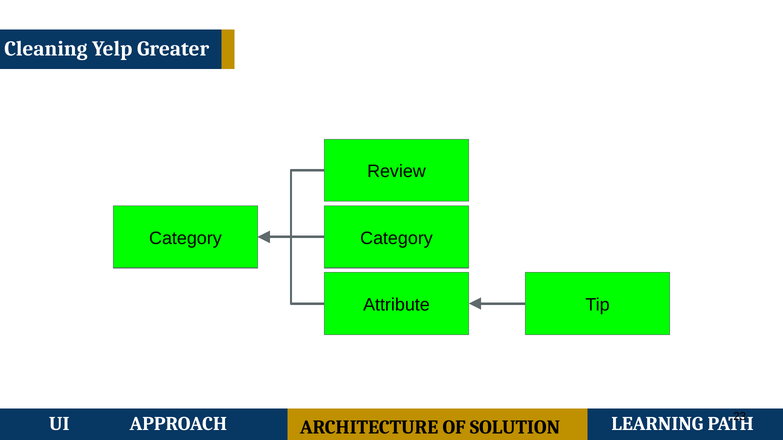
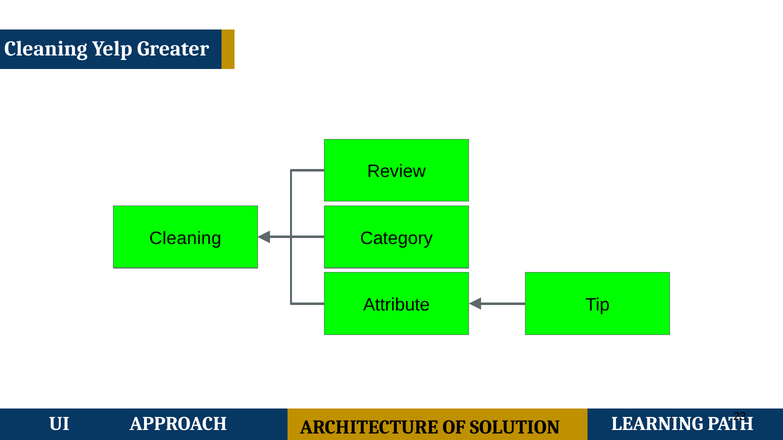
Category at (185, 238): Category -> Cleaning
